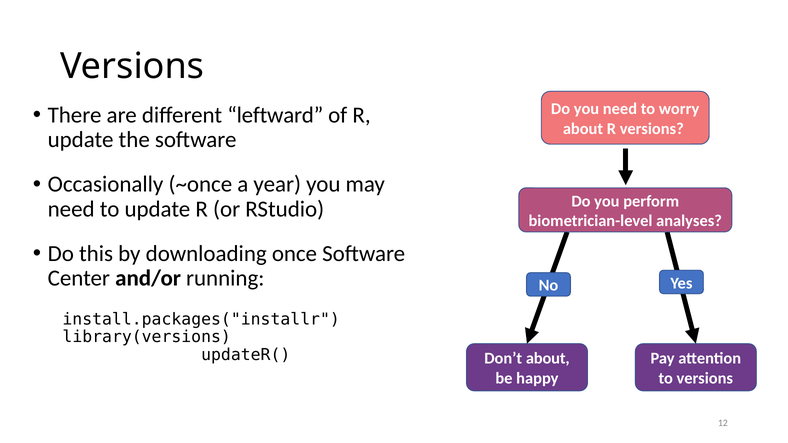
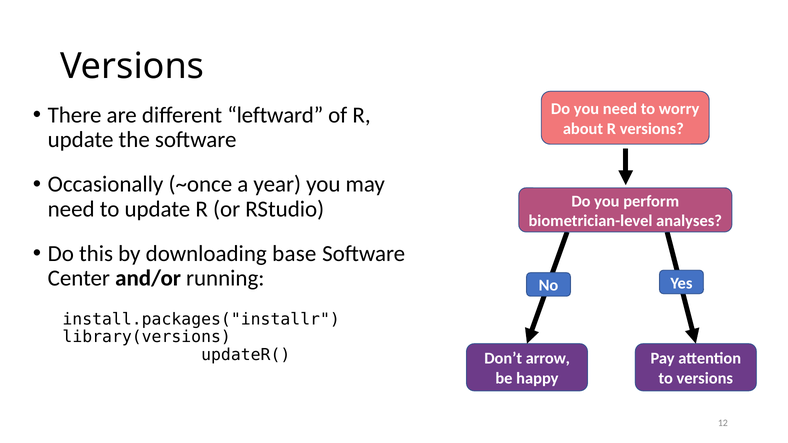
once: once -> base
Don’t about: about -> arrow
